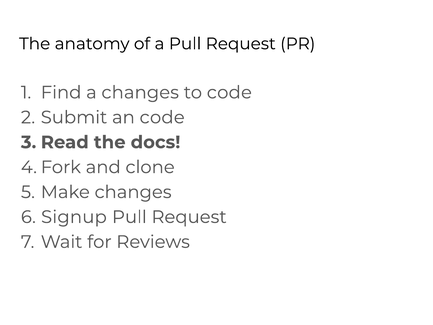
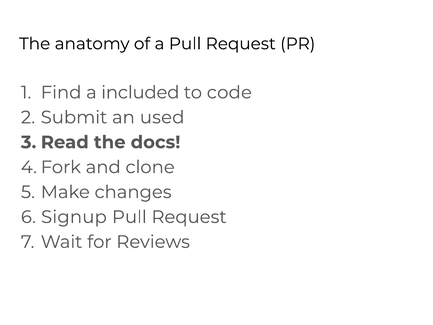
a changes: changes -> included
an code: code -> used
